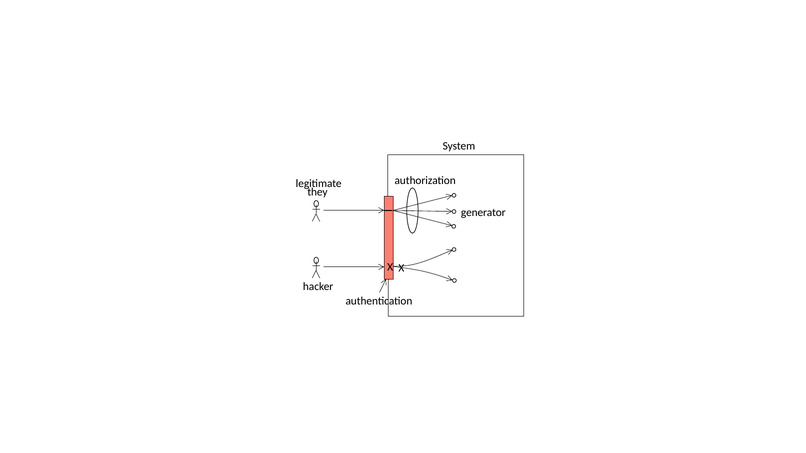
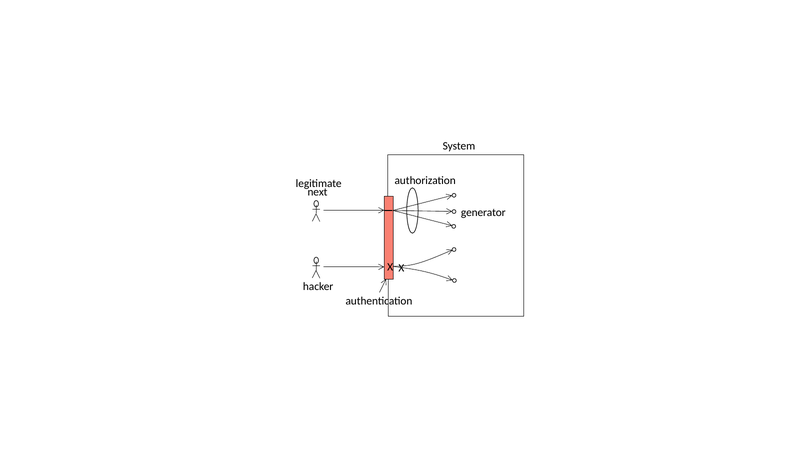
they: they -> next
